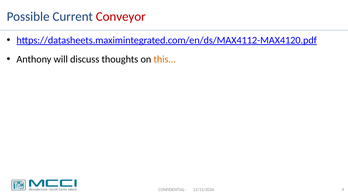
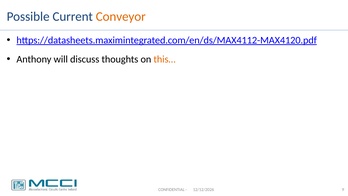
Conveyor colour: red -> orange
